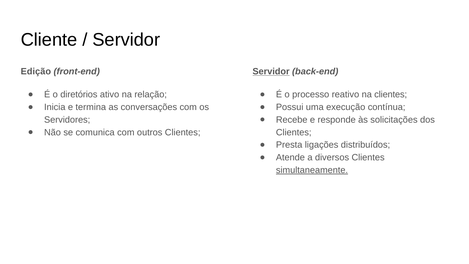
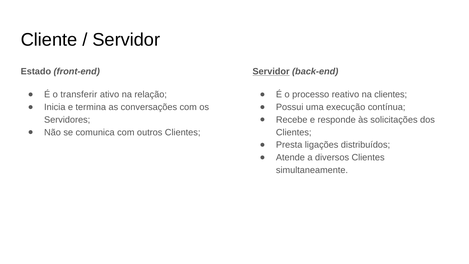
Edição: Edição -> Estado
diretórios: diretórios -> transferir
simultaneamente underline: present -> none
